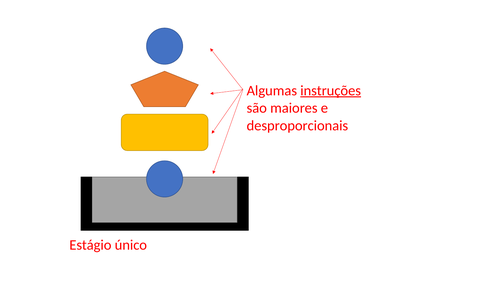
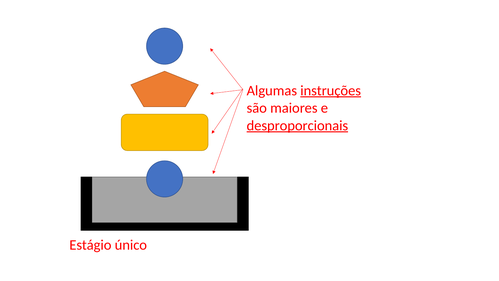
desproporcionais underline: none -> present
